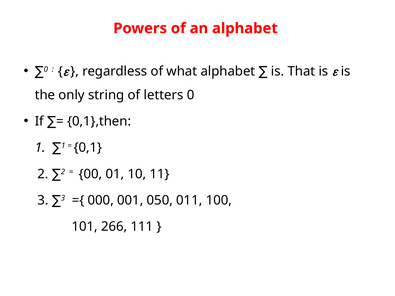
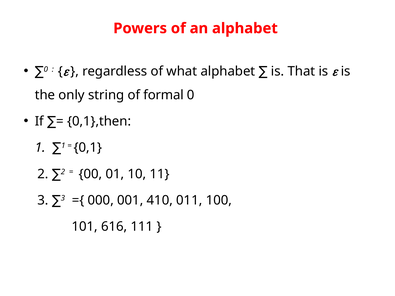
letters: letters -> formal
050: 050 -> 410
266: 266 -> 616
